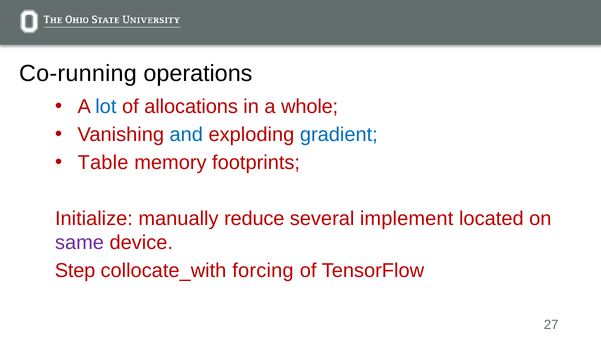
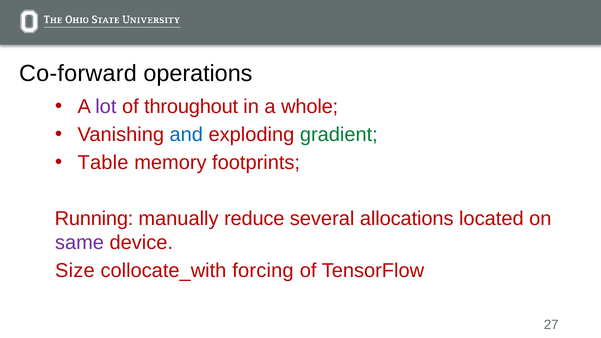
Co-running: Co-running -> Co-forward
lot colour: blue -> purple
allocations: allocations -> throughout
gradient colour: blue -> green
Initialize: Initialize -> Running
implement: implement -> allocations
Step: Step -> Size
